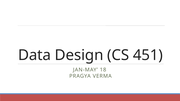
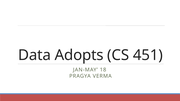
Design: Design -> Adopts
